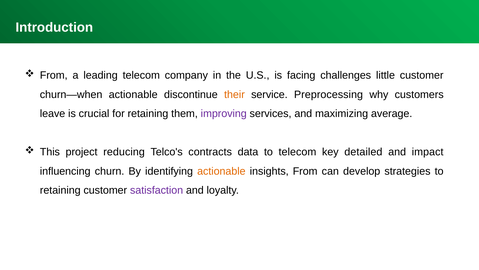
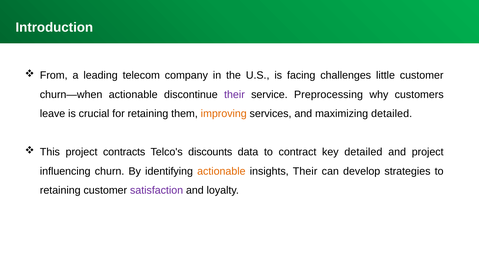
their at (234, 94) colour: orange -> purple
improving colour: purple -> orange
maximizing average: average -> detailed
reducing: reducing -> contracts
contracts: contracts -> discounts
to telecom: telecom -> contract
and impact: impact -> project
insights From: From -> Their
